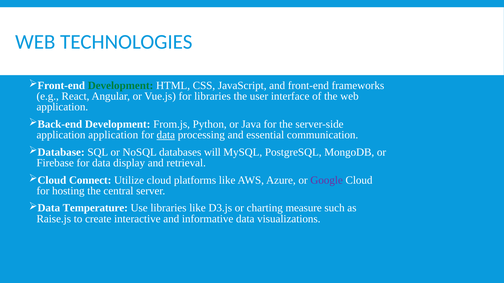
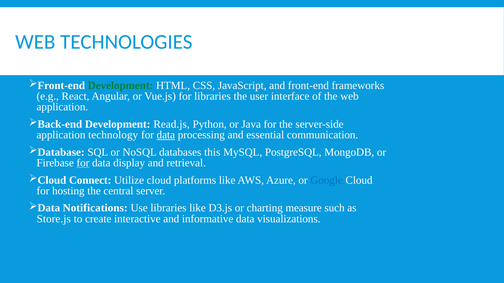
From.js: From.js -> Read.js
application application: application -> technology
will: will -> this
for at (83, 163) underline: none -> present
Google colour: purple -> blue
Temperature: Temperature -> Notifications
Raise.js: Raise.js -> Store.js
